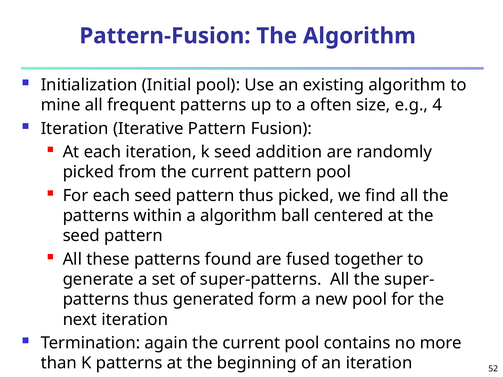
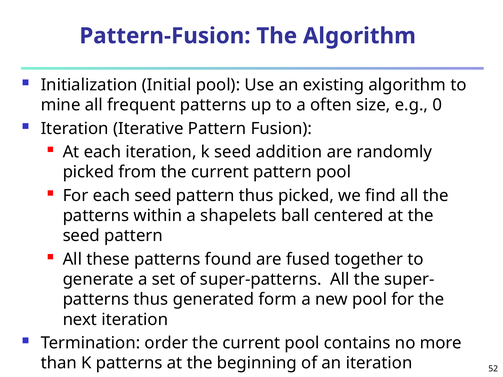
4: 4 -> 0
a algorithm: algorithm -> shapelets
again: again -> order
